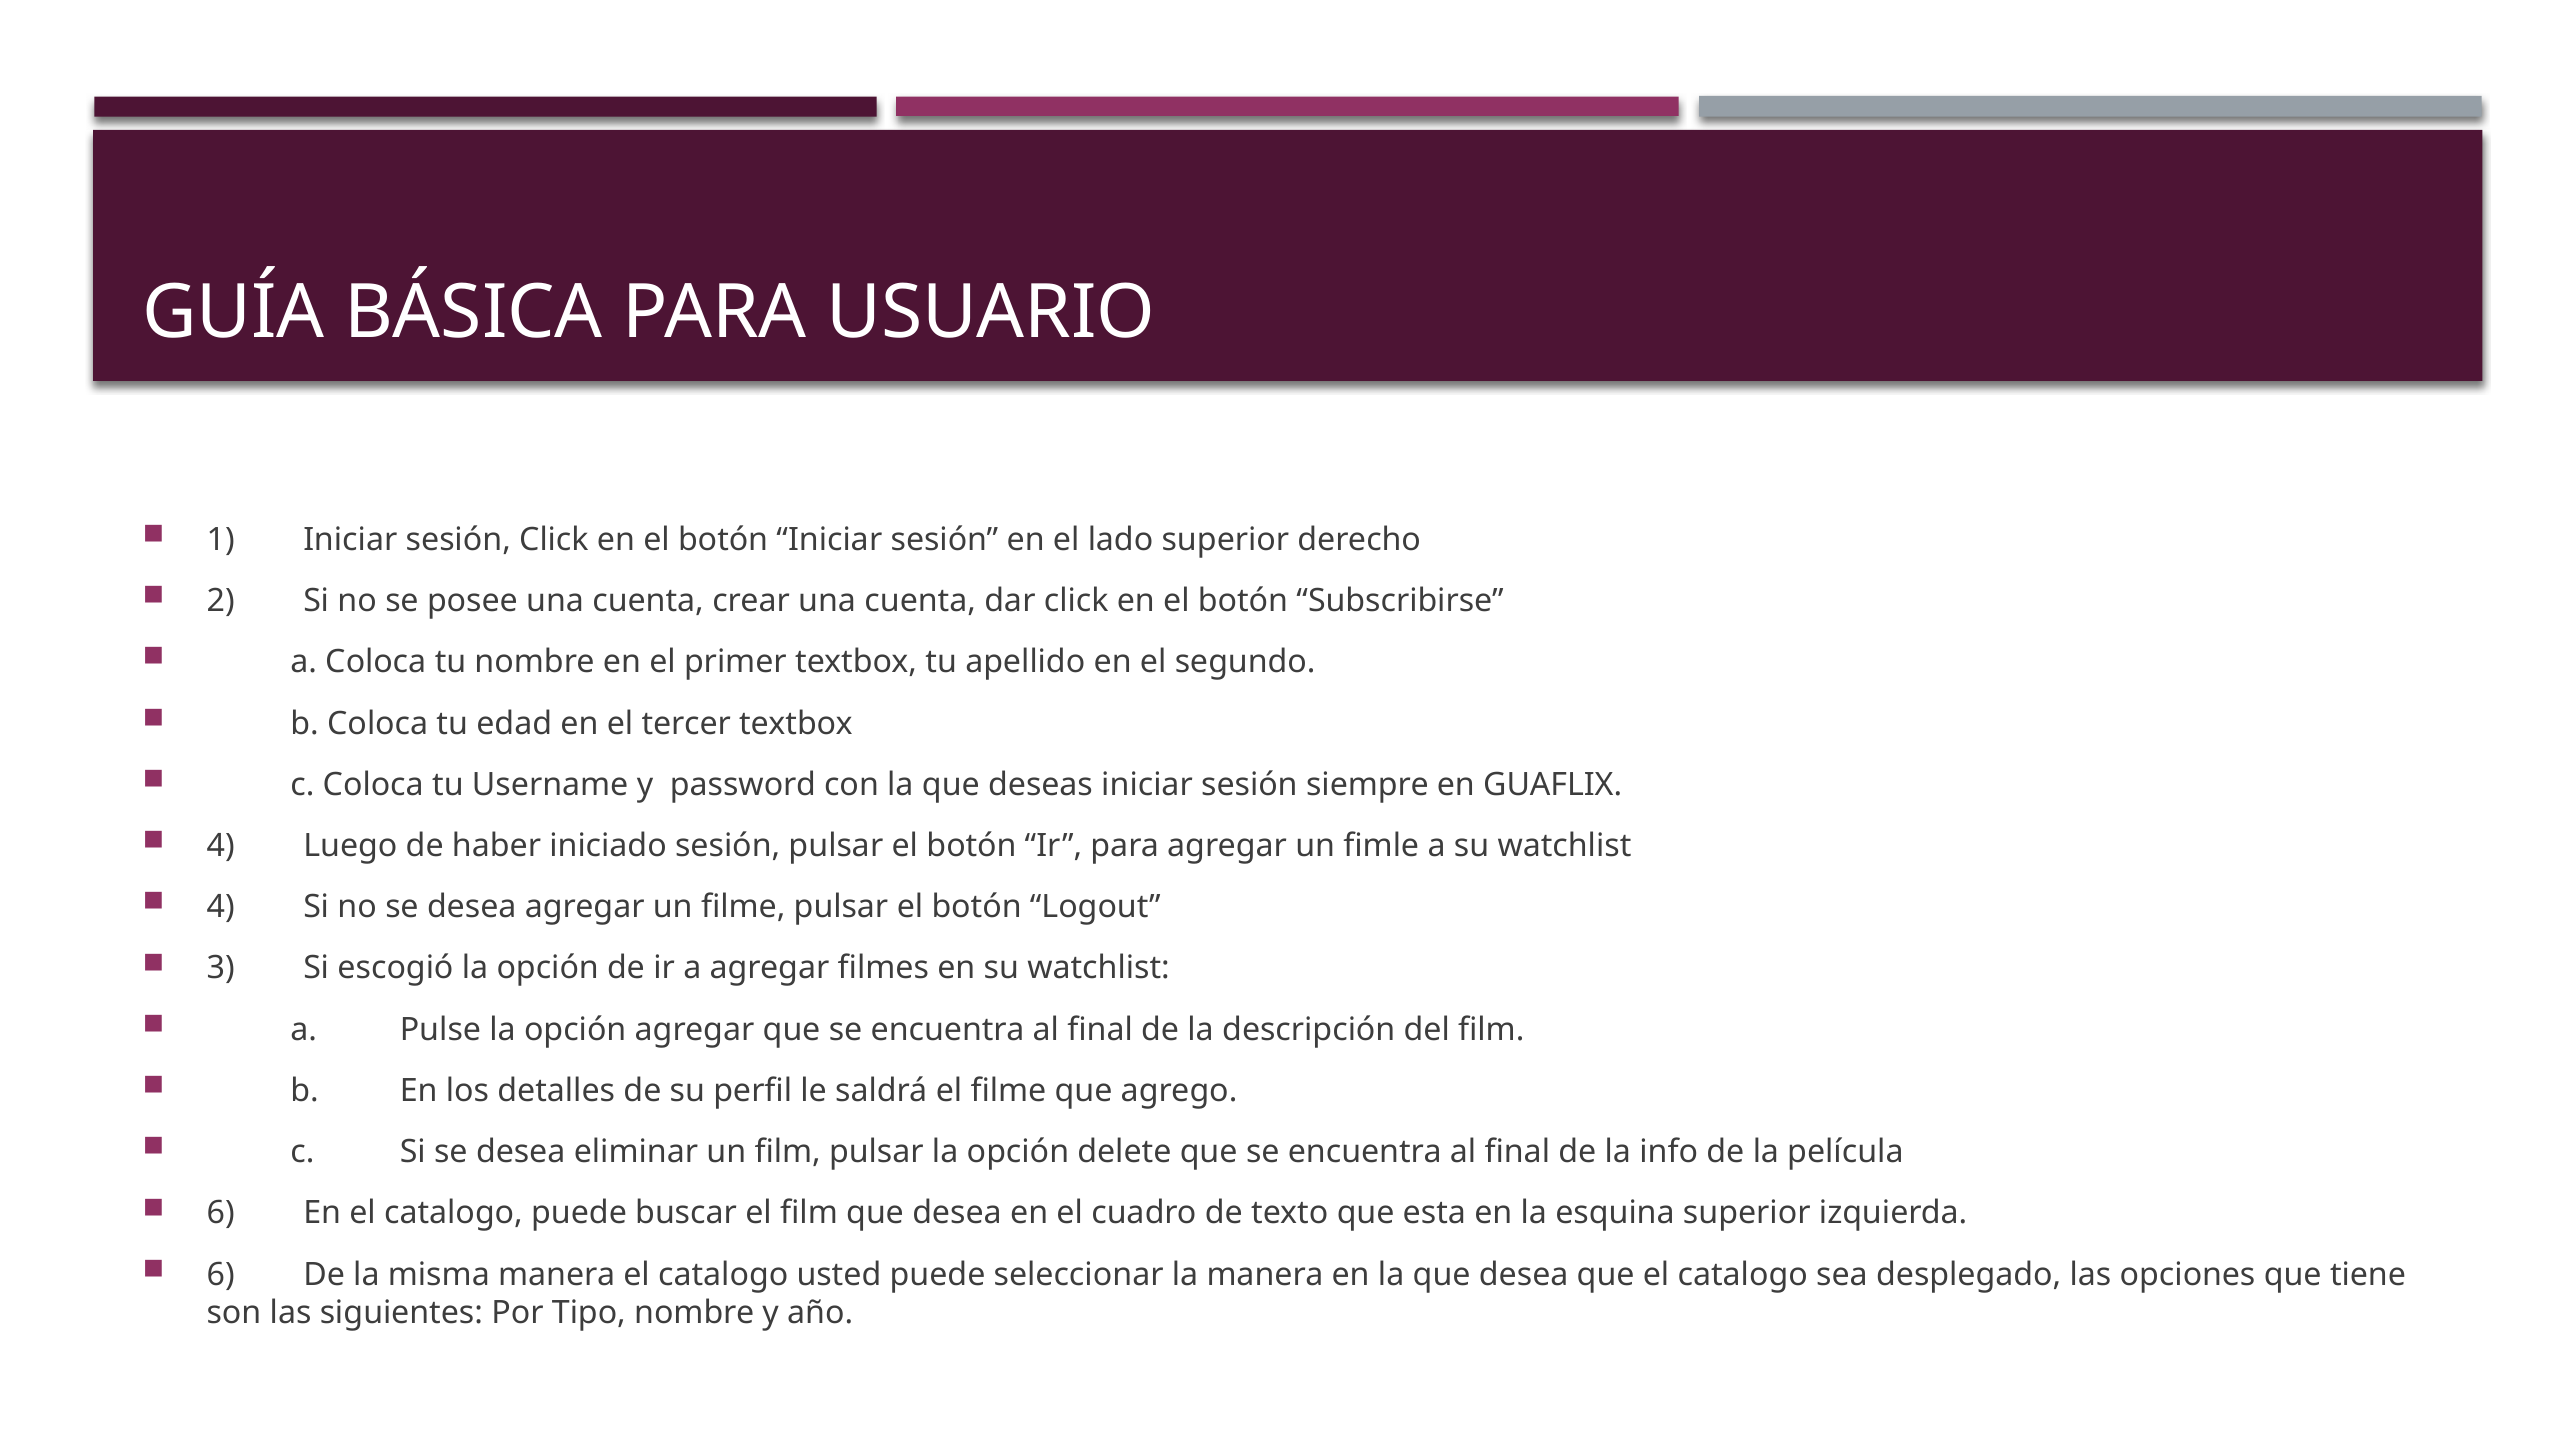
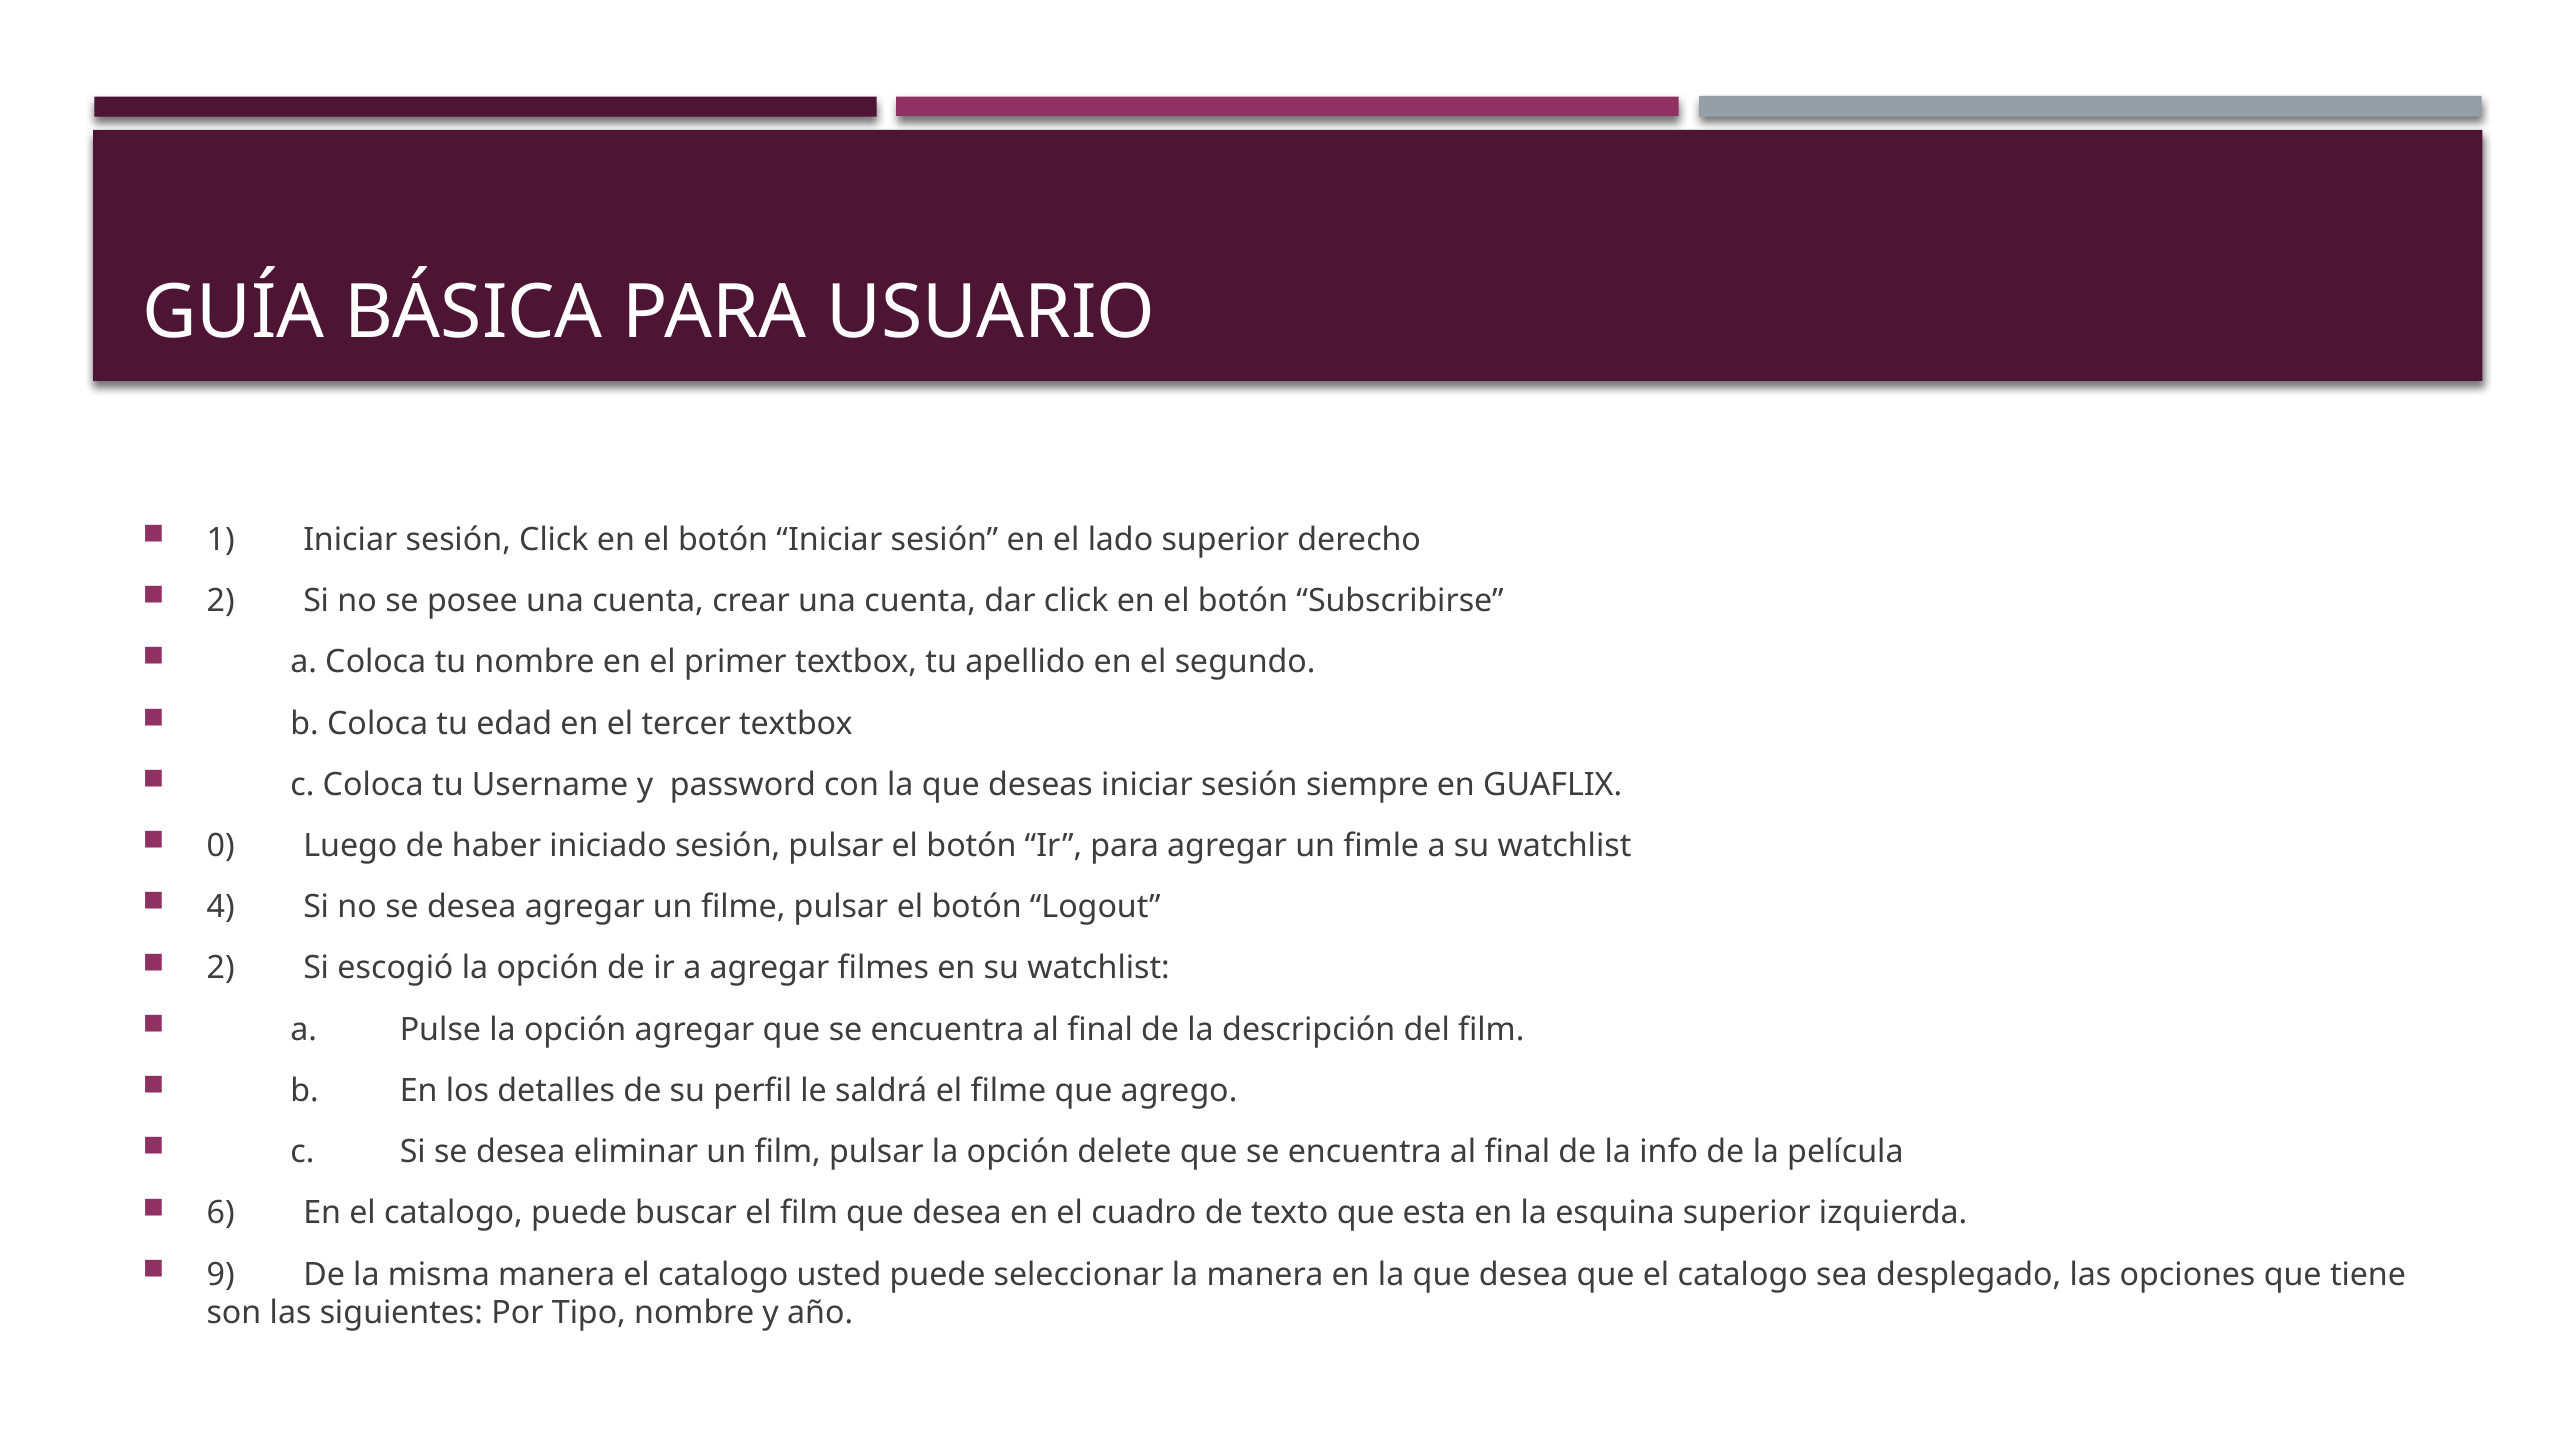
4 at (221, 846): 4 -> 0
3 at (221, 968): 3 -> 2
6 at (221, 1274): 6 -> 9
